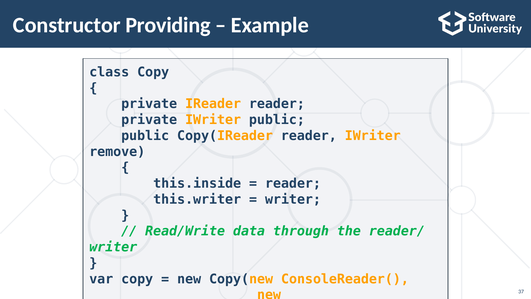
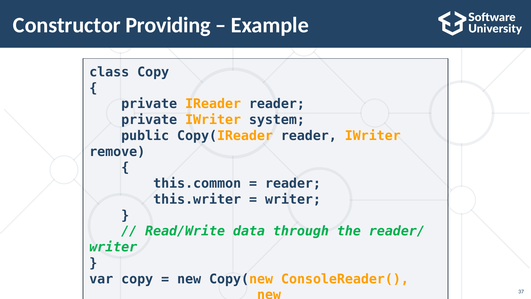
IWriter public: public -> system
this.inside: this.inside -> this.common
